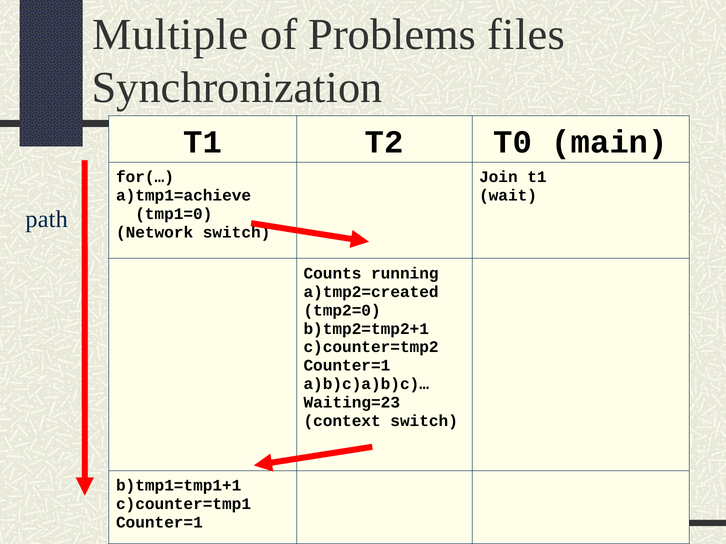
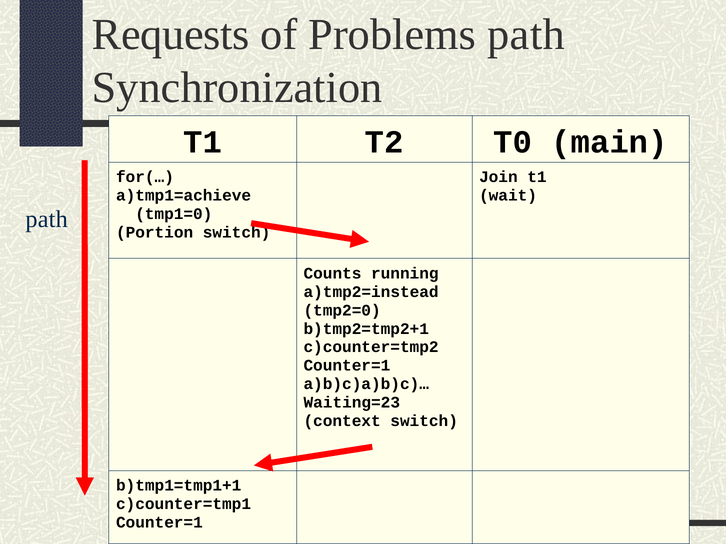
Multiple: Multiple -> Requests
Problems files: files -> path
Network: Network -> Portion
a)tmp2=created: a)tmp2=created -> a)tmp2=instead
